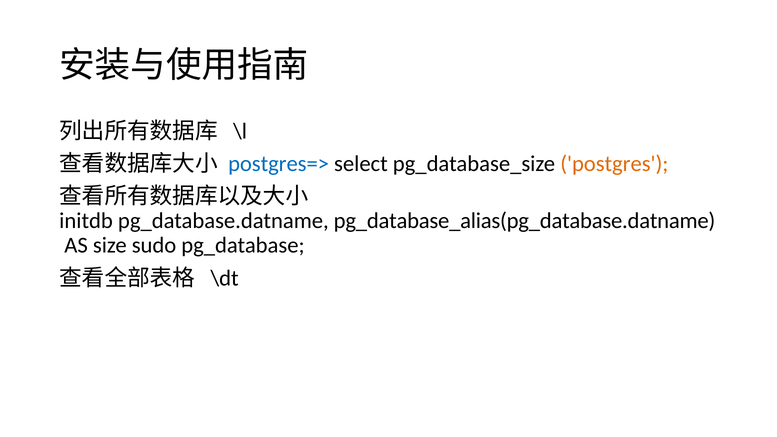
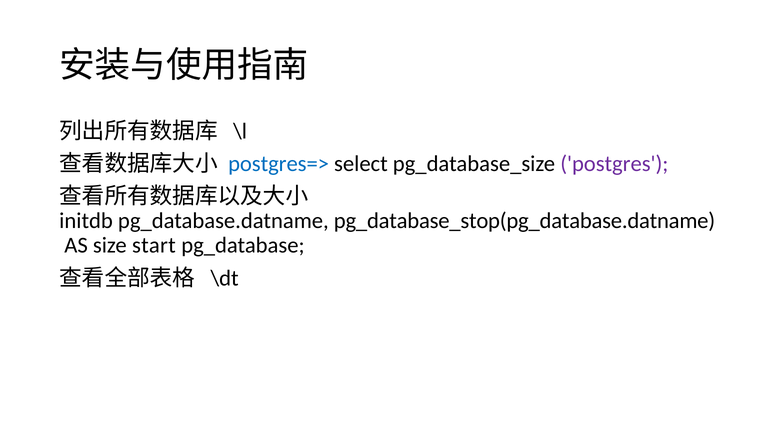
postgres colour: orange -> purple
pg_database_alias(pg_database.datname: pg_database_alias(pg_database.datname -> pg_database_stop(pg_database.datname
sudo: sudo -> start
